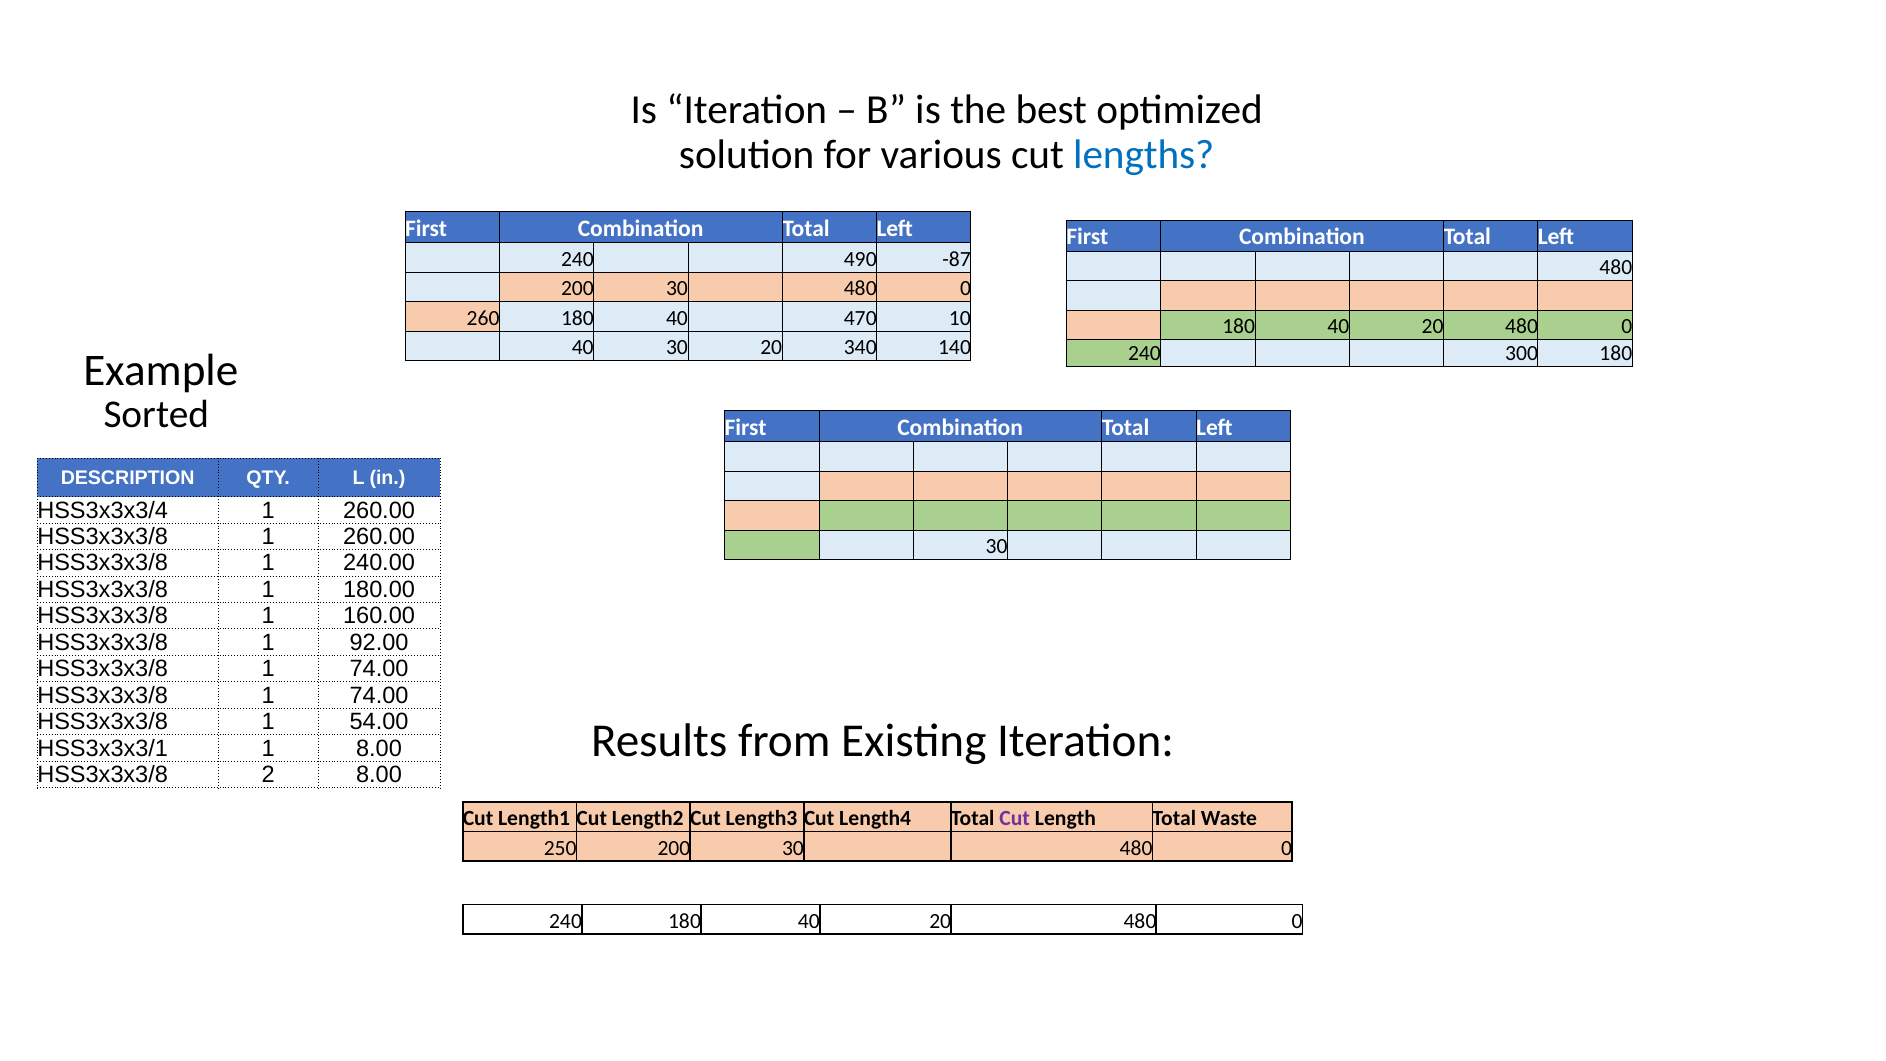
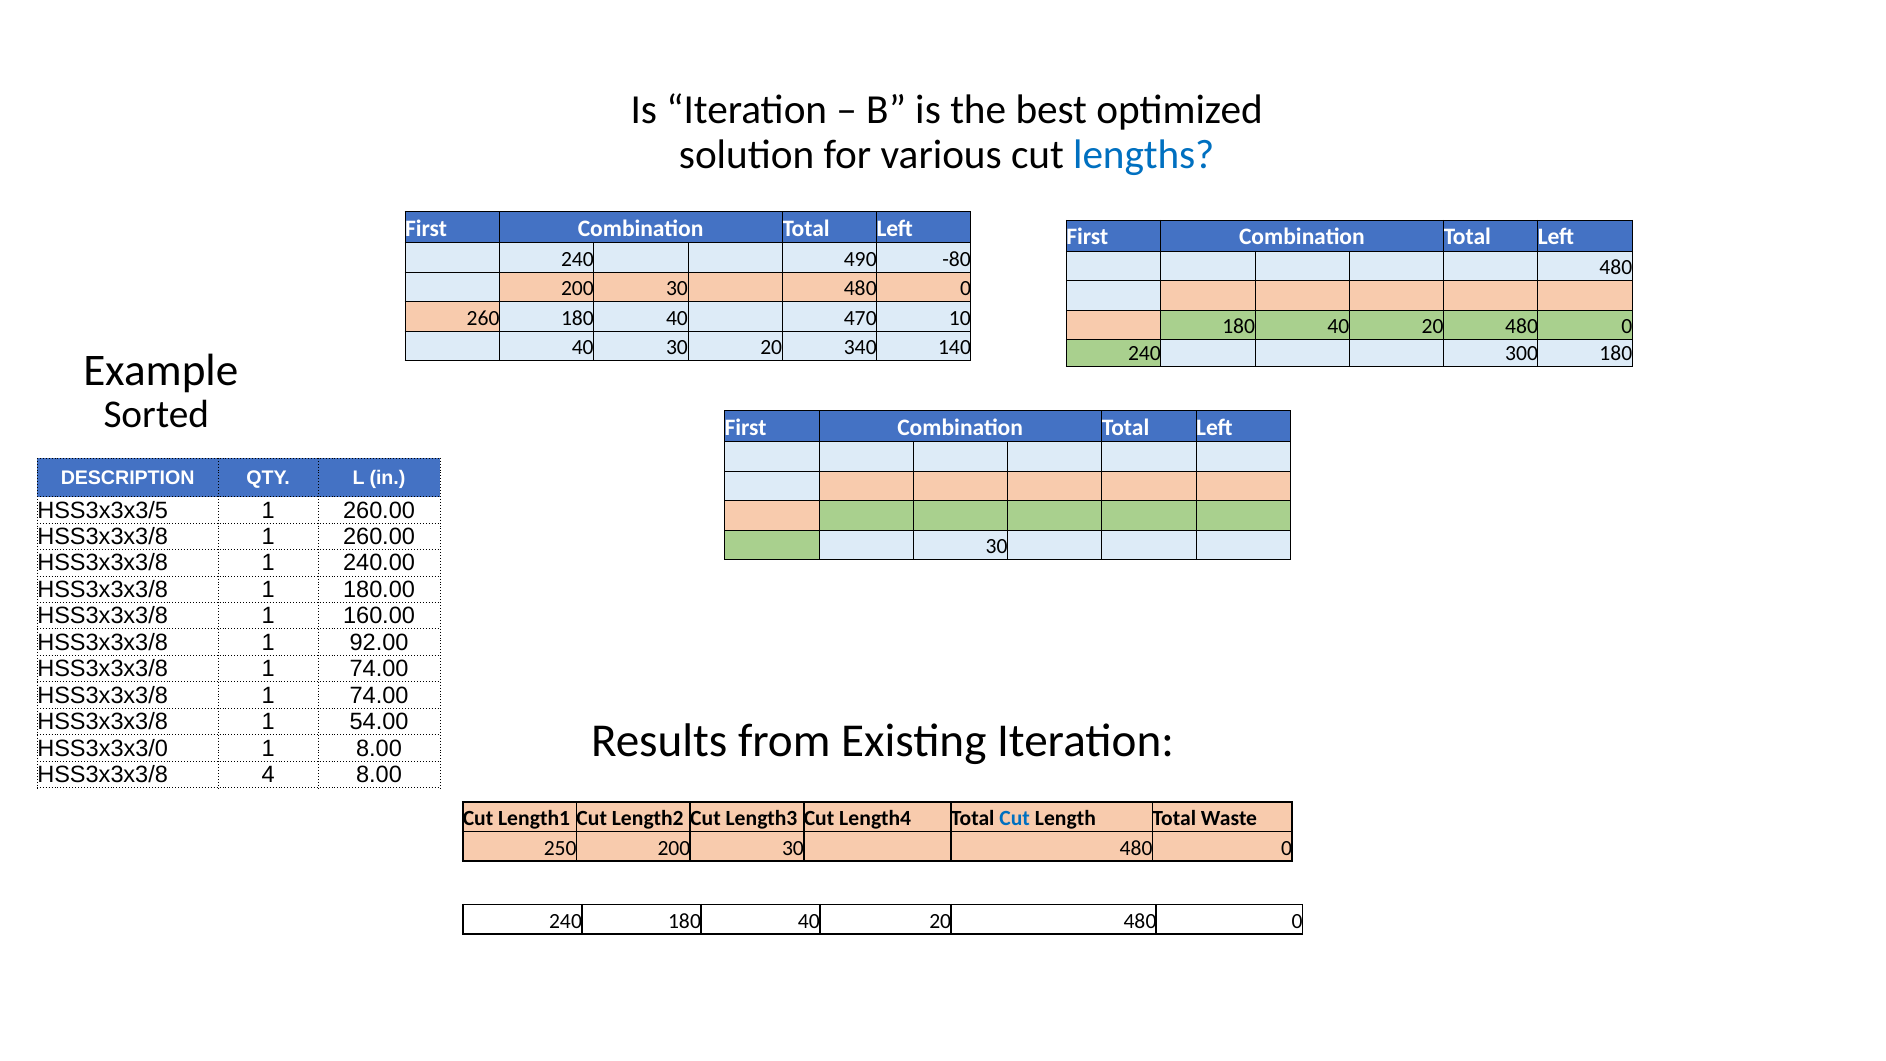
-87: -87 -> -80
HSS3x3x3/4: HSS3x3x3/4 -> HSS3x3x3/5
HSS3x3x3/1: HSS3x3x3/1 -> HSS3x3x3/0
2: 2 -> 4
Cut at (1015, 819) colour: purple -> blue
